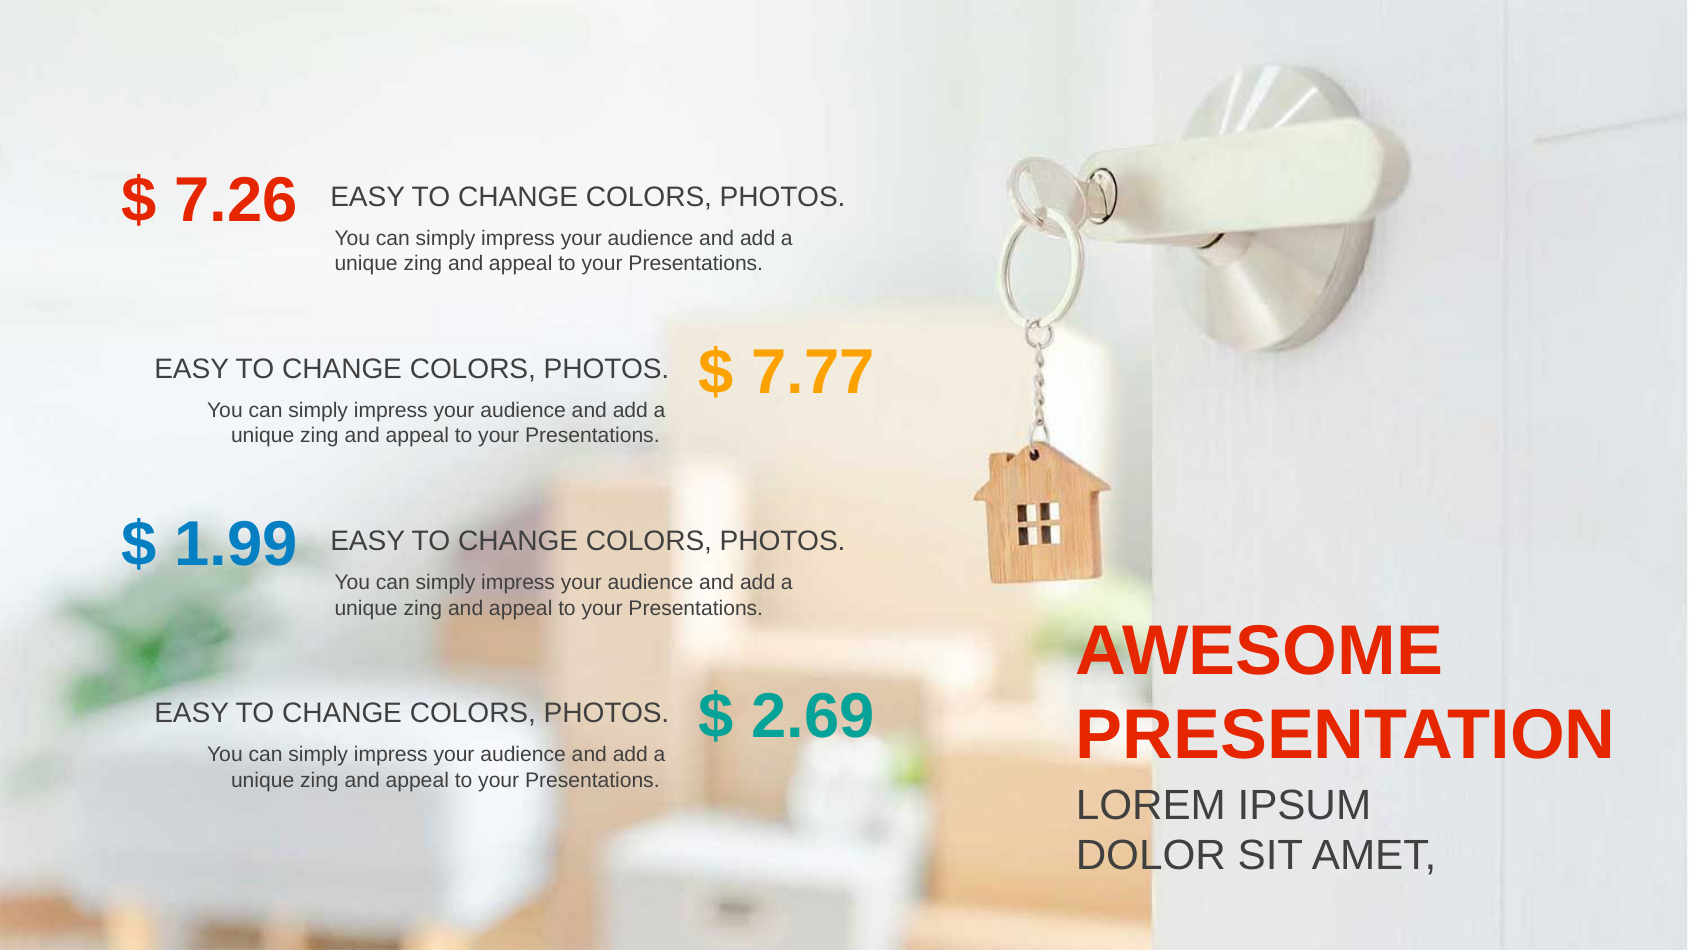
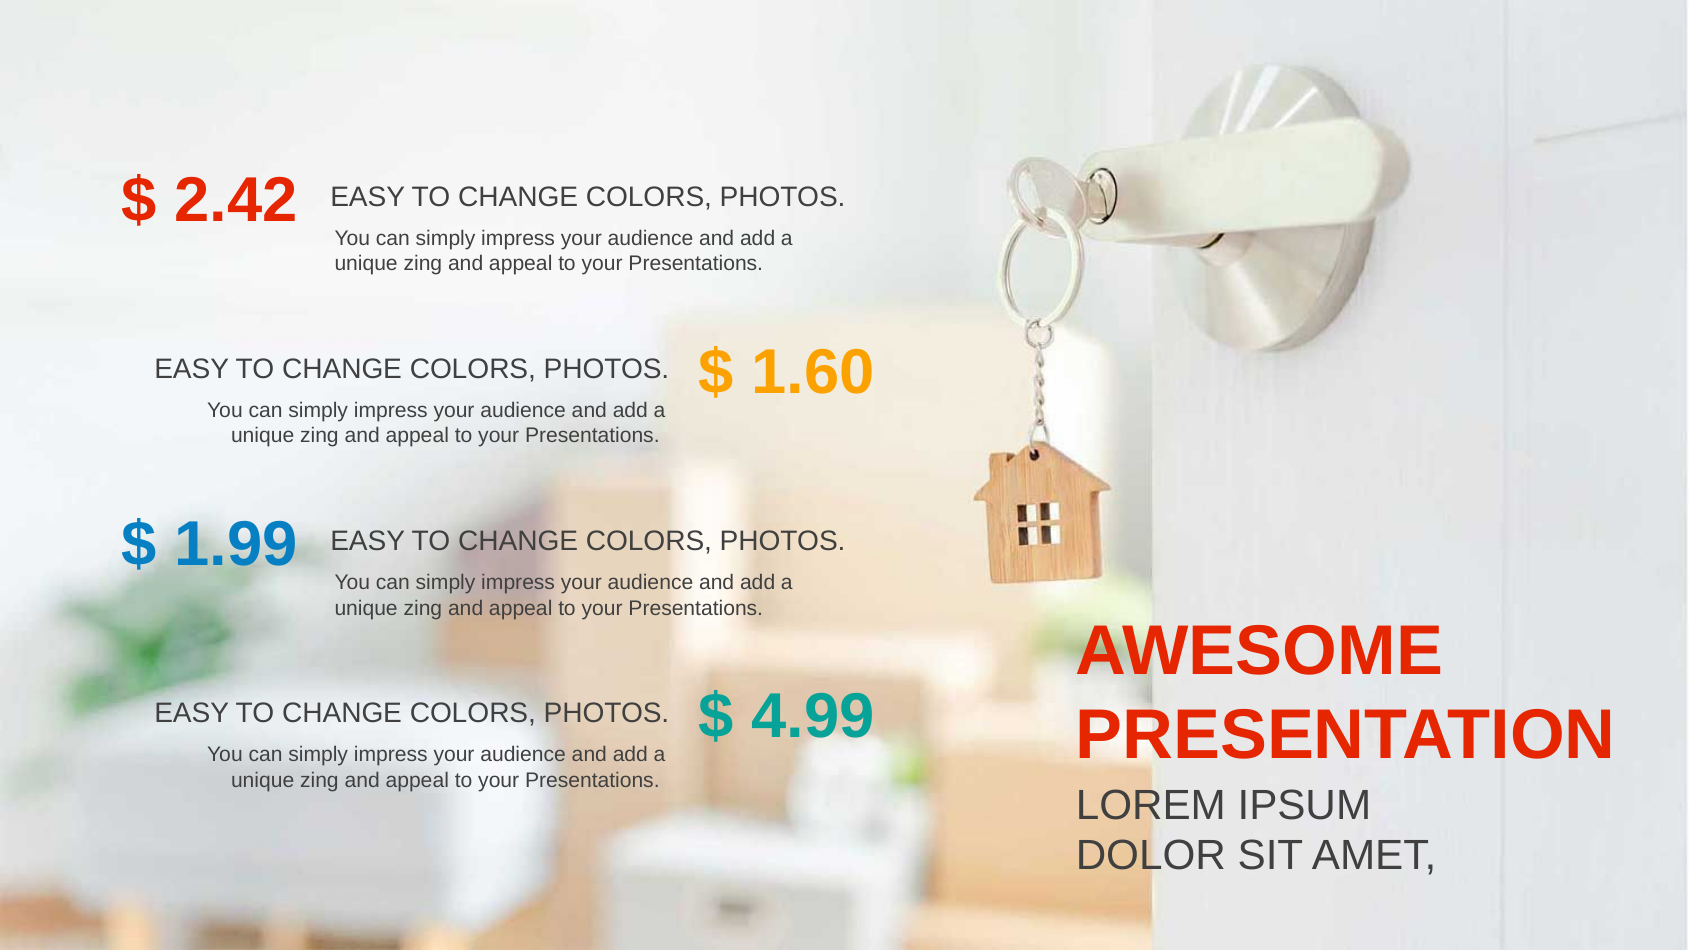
7.26: 7.26 -> 2.42
7.77: 7.77 -> 1.60
2.69: 2.69 -> 4.99
